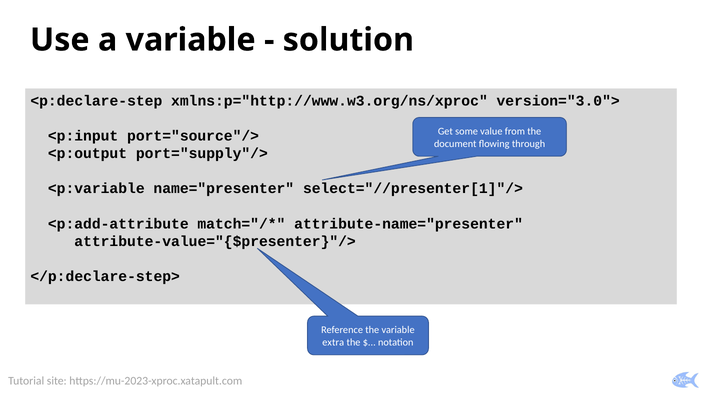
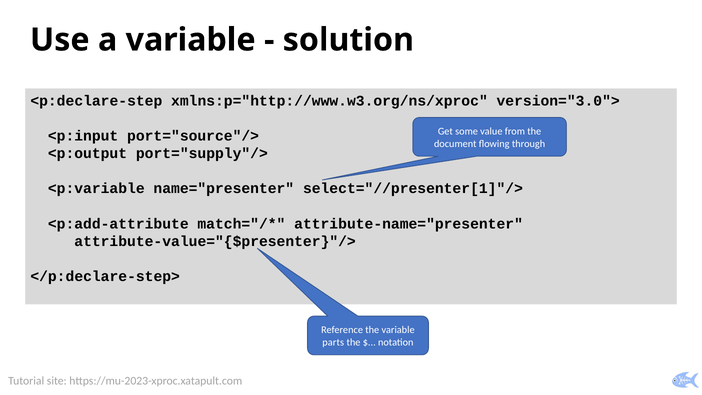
extra: extra -> parts
